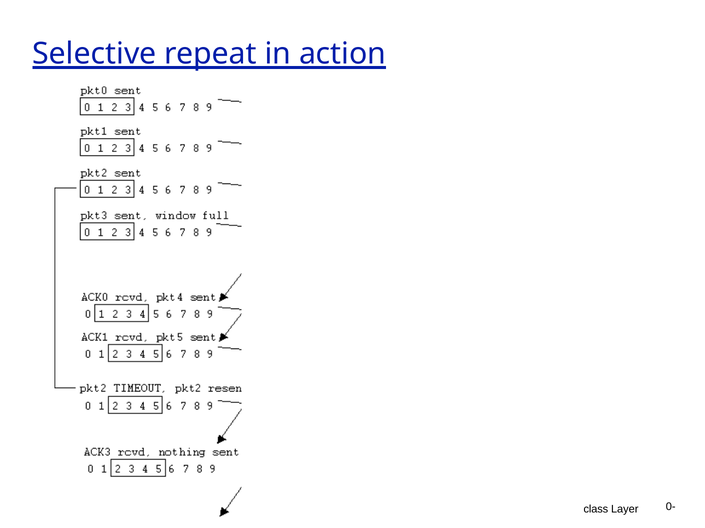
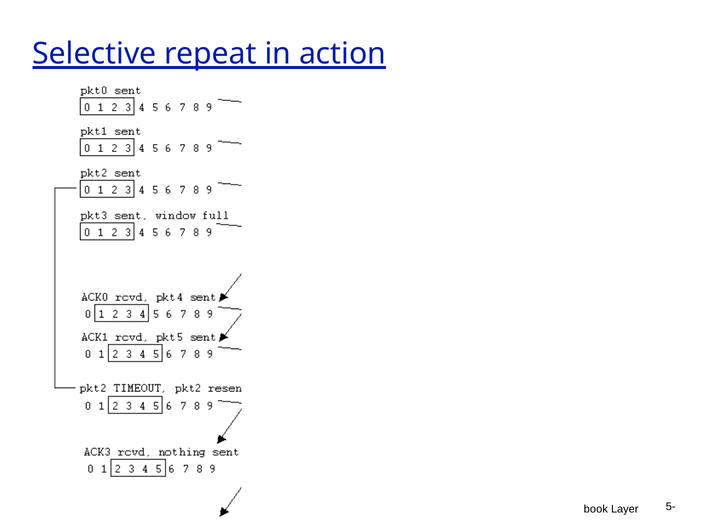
class: class -> book
0-: 0- -> 5-
